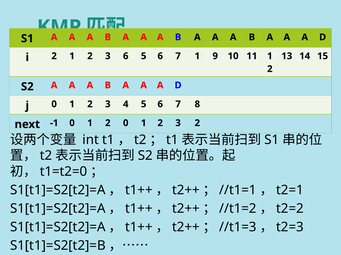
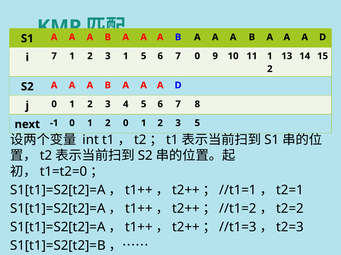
i 2: 2 -> 7
3 6: 6 -> 1
7 1: 1 -> 0
3 2: 2 -> 5
